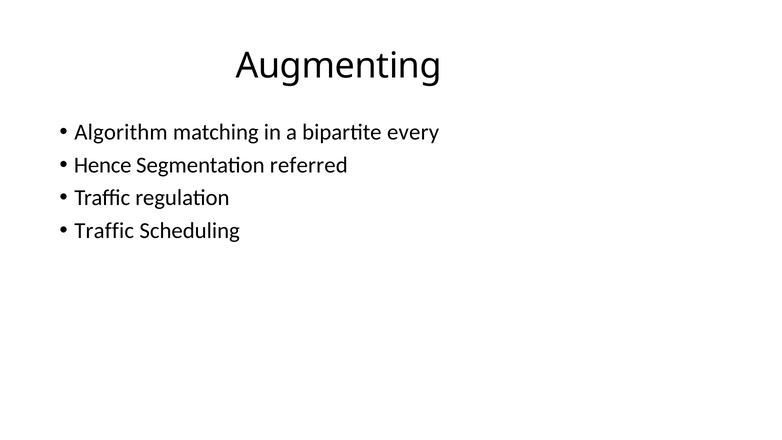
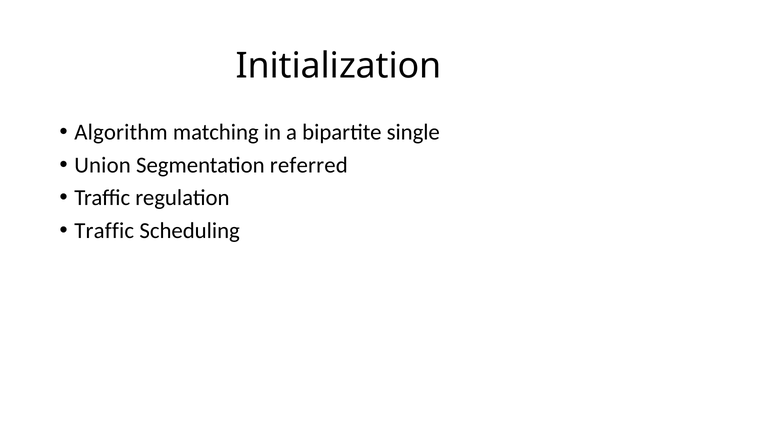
Augmenting: Augmenting -> Initialization
every: every -> single
Hence: Hence -> Union
